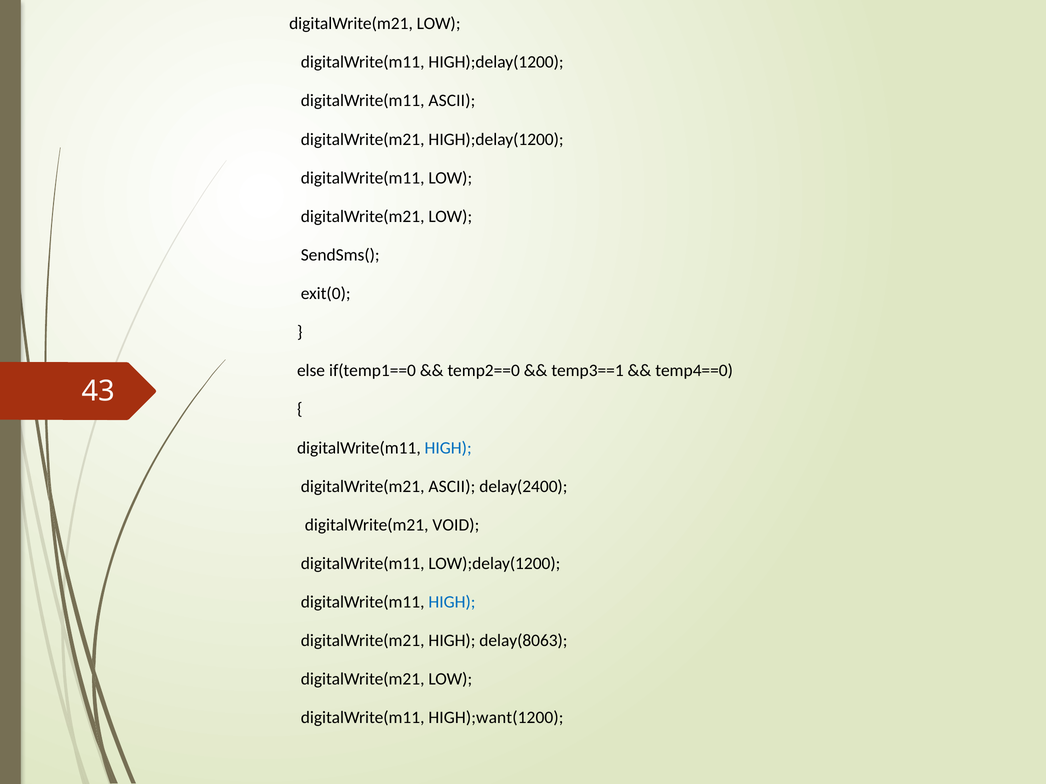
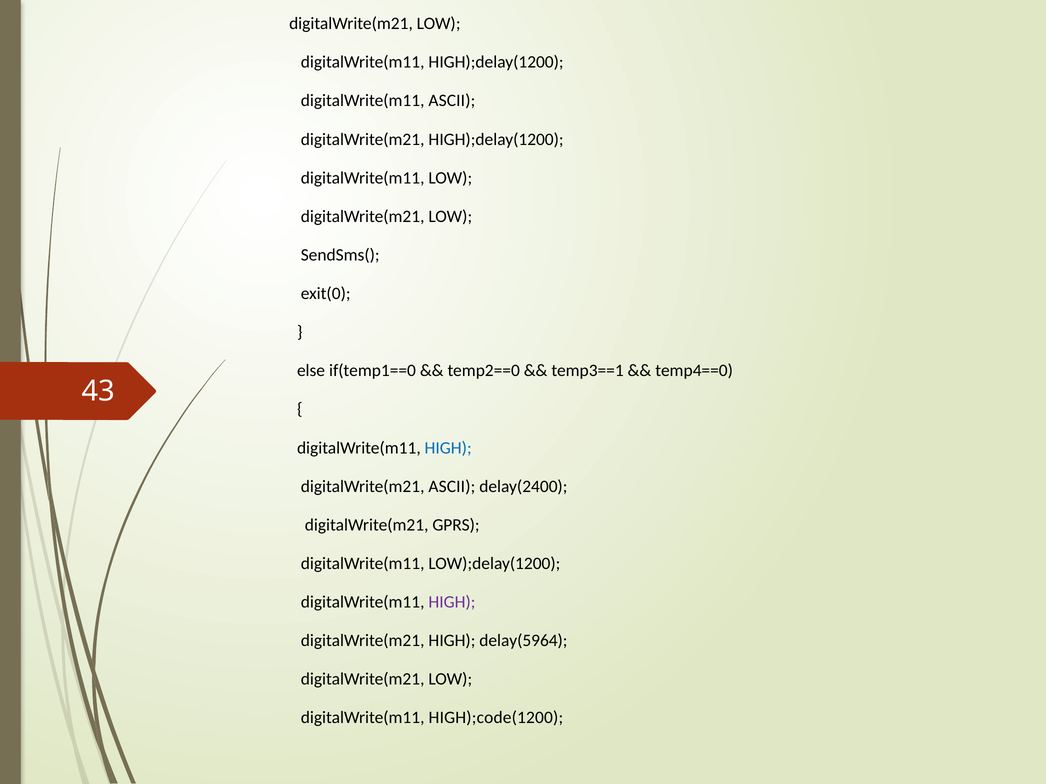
VOID: VOID -> GPRS
HIGH at (452, 602) colour: blue -> purple
delay(8063: delay(8063 -> delay(5964
HIGH);want(1200: HIGH);want(1200 -> HIGH);code(1200
